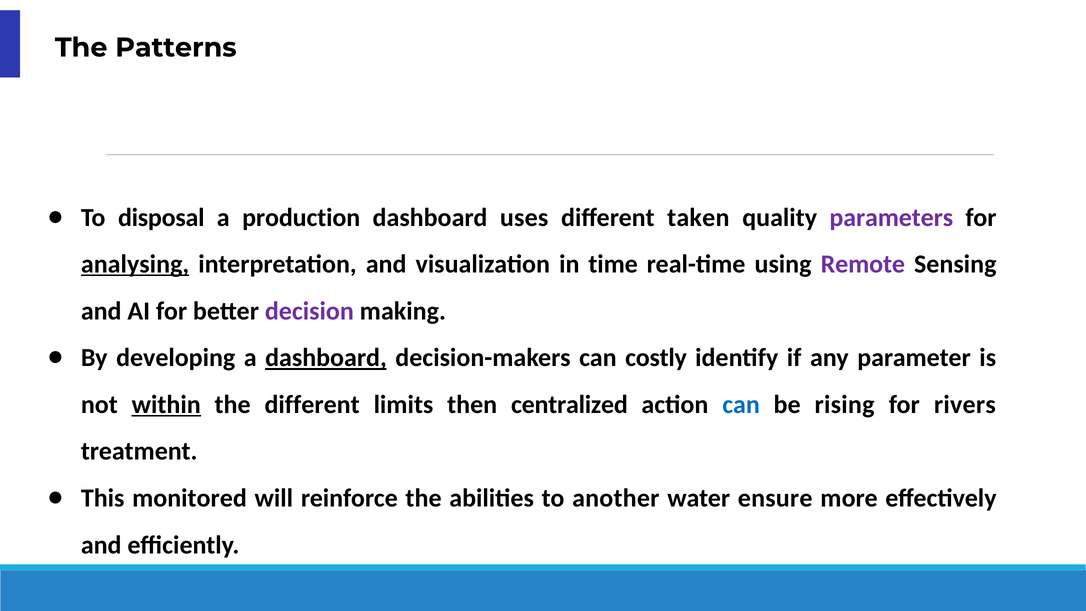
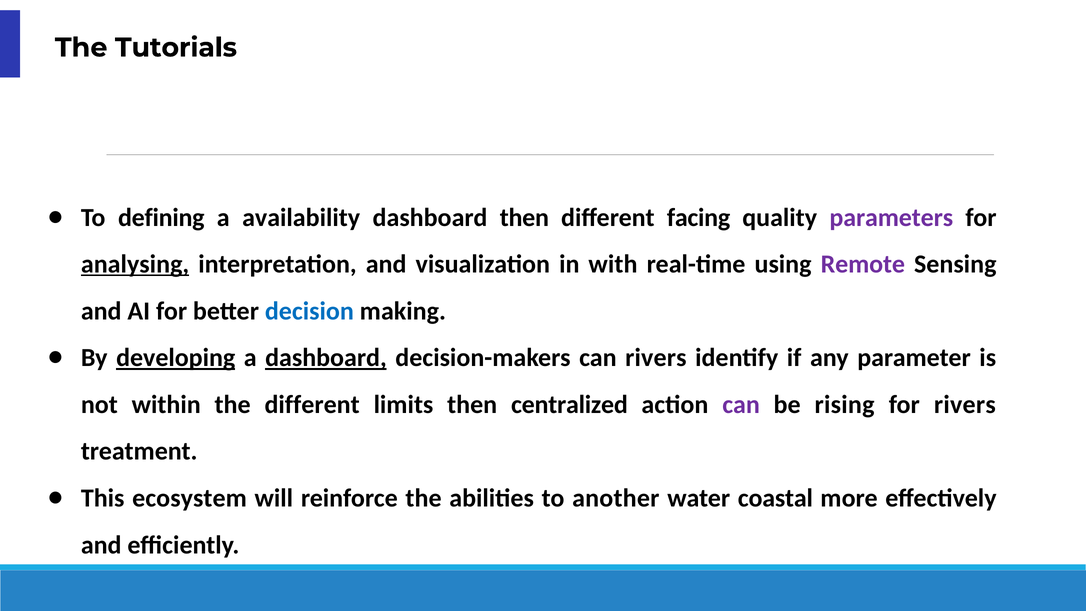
Patterns: Patterns -> Tutorials
disposal: disposal -> defining
production: production -> availability
dashboard uses: uses -> then
taken: taken -> facing
time: time -> with
decision colour: purple -> blue
developing underline: none -> present
can costly: costly -> rivers
within underline: present -> none
can at (741, 405) colour: blue -> purple
monitored: monitored -> ecosystem
ensure: ensure -> coastal
